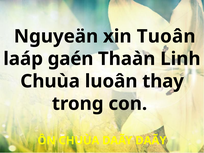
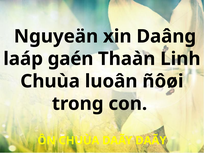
Tuoân: Tuoân -> Daâng
thay: thay -> ñôøi
